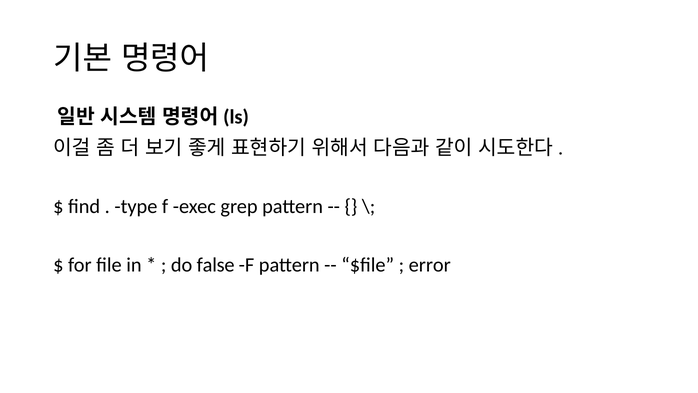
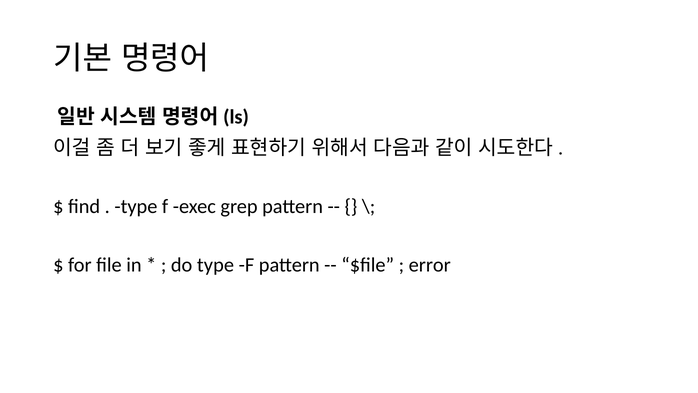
do false: false -> type
